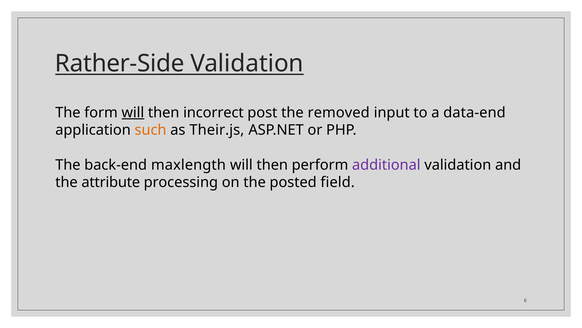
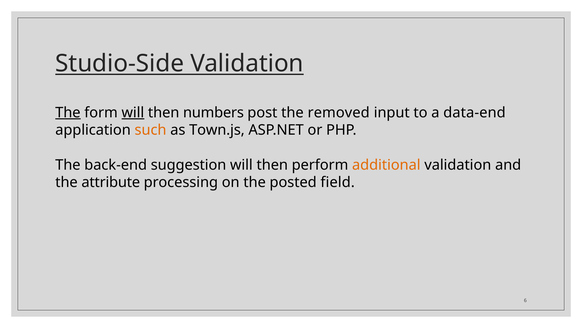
Rather-Side: Rather-Side -> Studio-Side
The at (68, 112) underline: none -> present
incorrect: incorrect -> numbers
Their.js: Their.js -> Town.js
maxlength: maxlength -> suggestion
additional colour: purple -> orange
